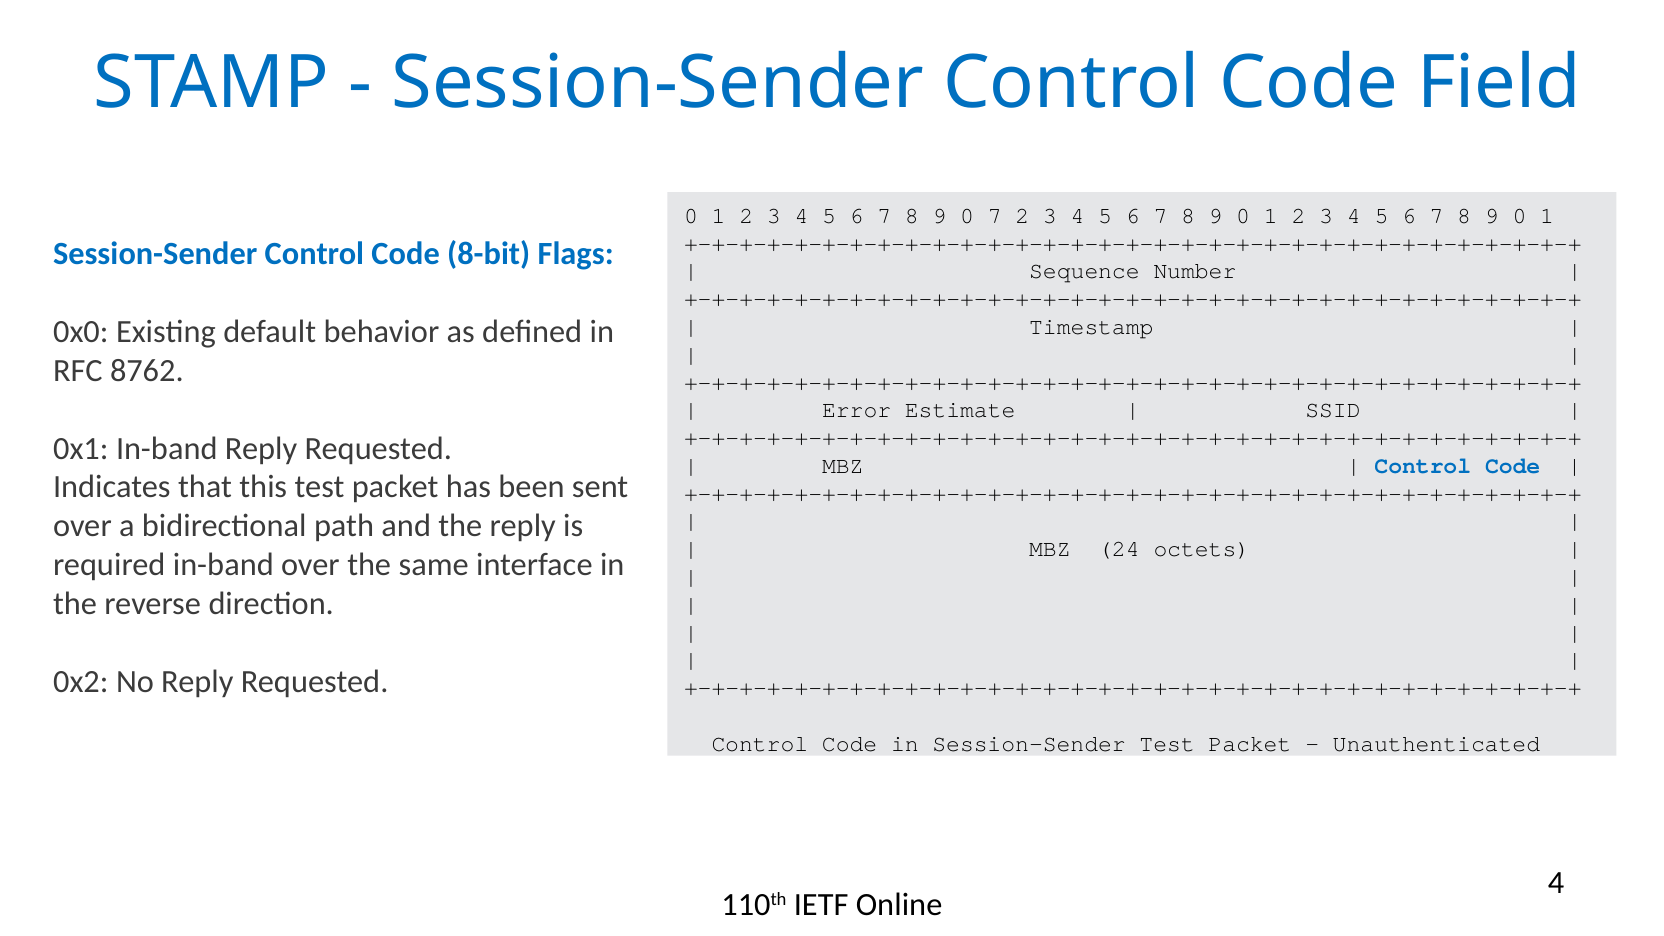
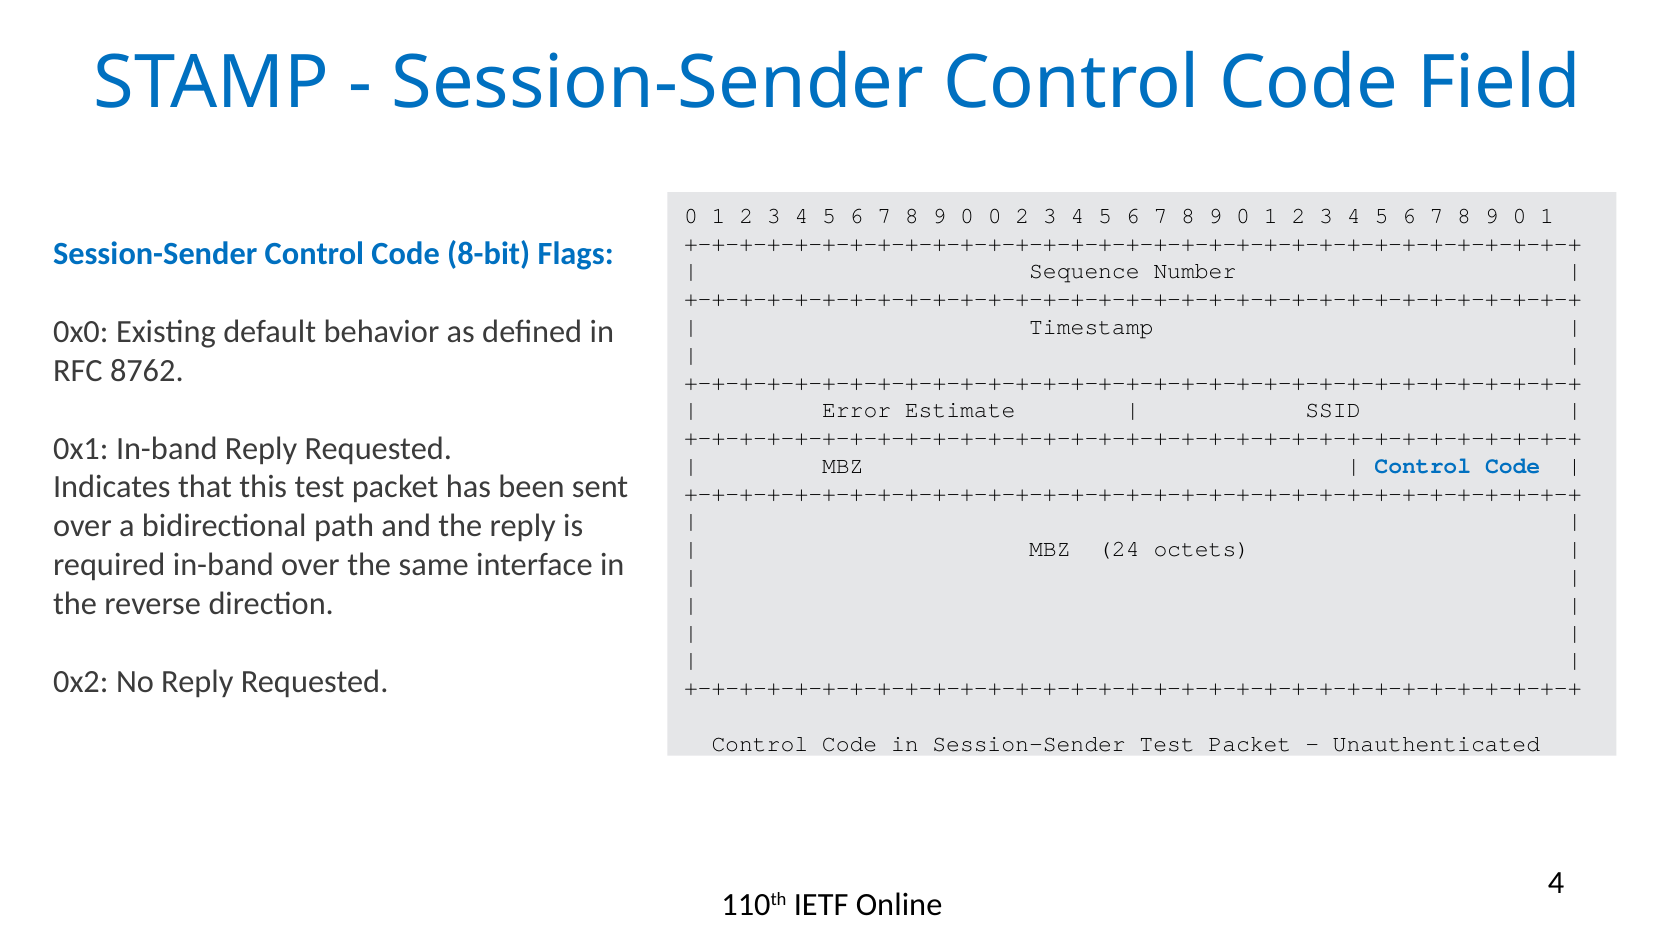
0 7: 7 -> 0
